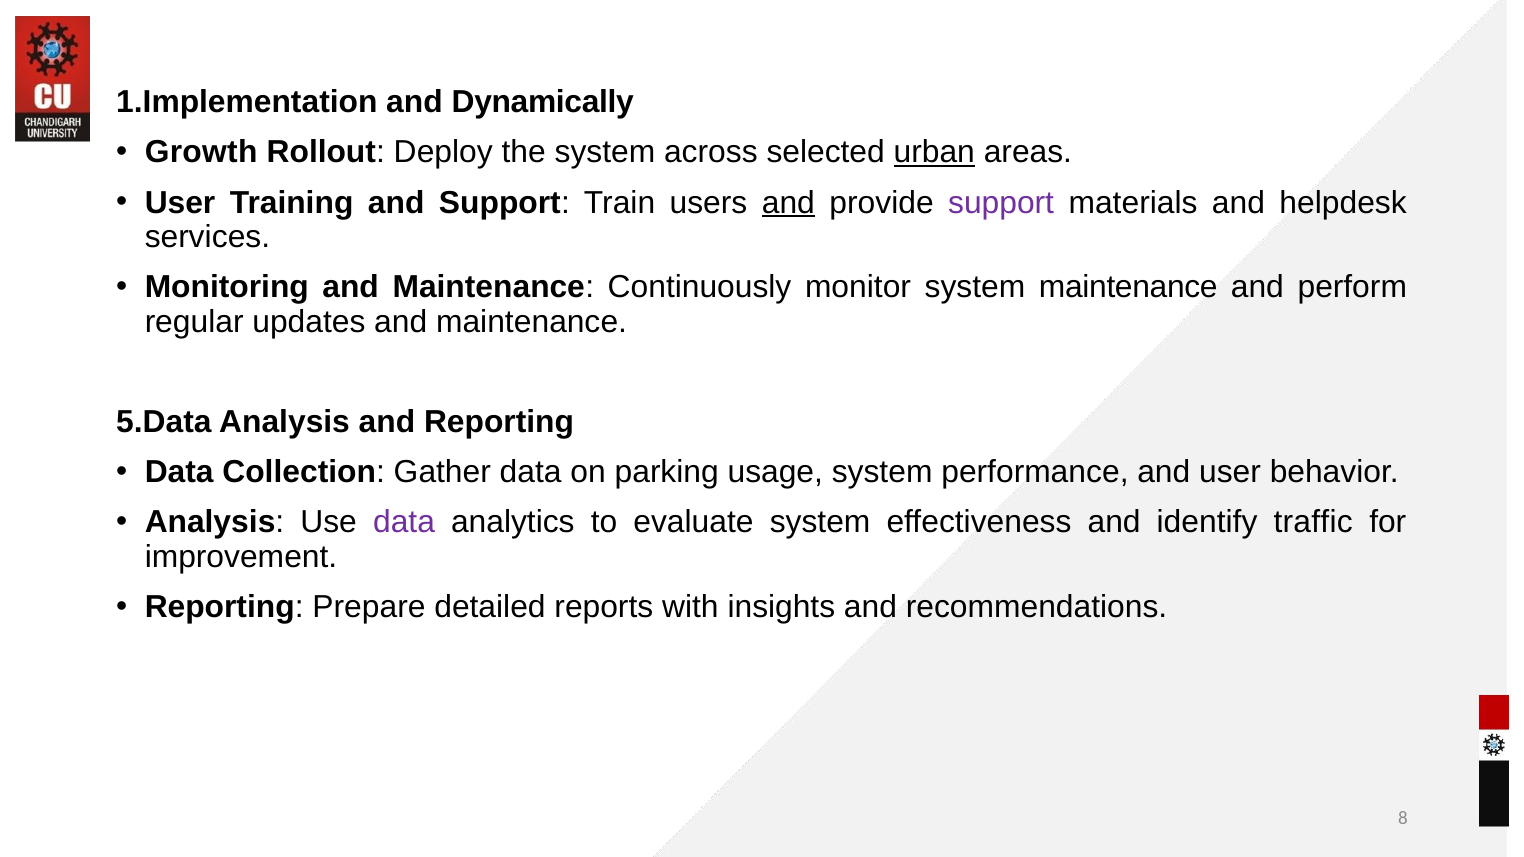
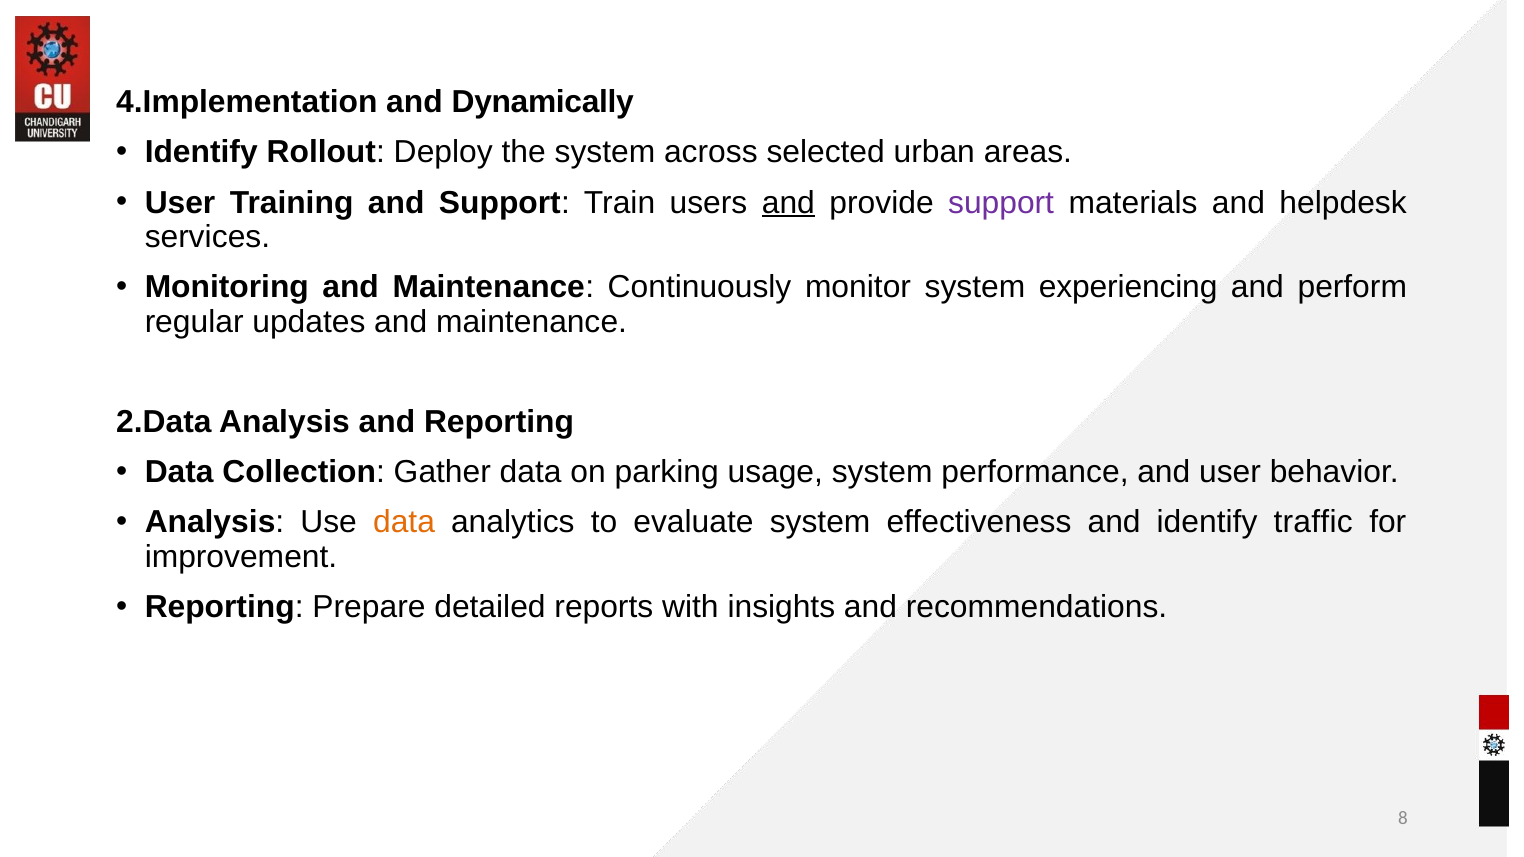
1.Implementation: 1.Implementation -> 4.Implementation
Growth at (201, 153): Growth -> Identify
urban underline: present -> none
system maintenance: maintenance -> experiencing
5.Data: 5.Data -> 2.Data
data at (404, 522) colour: purple -> orange
